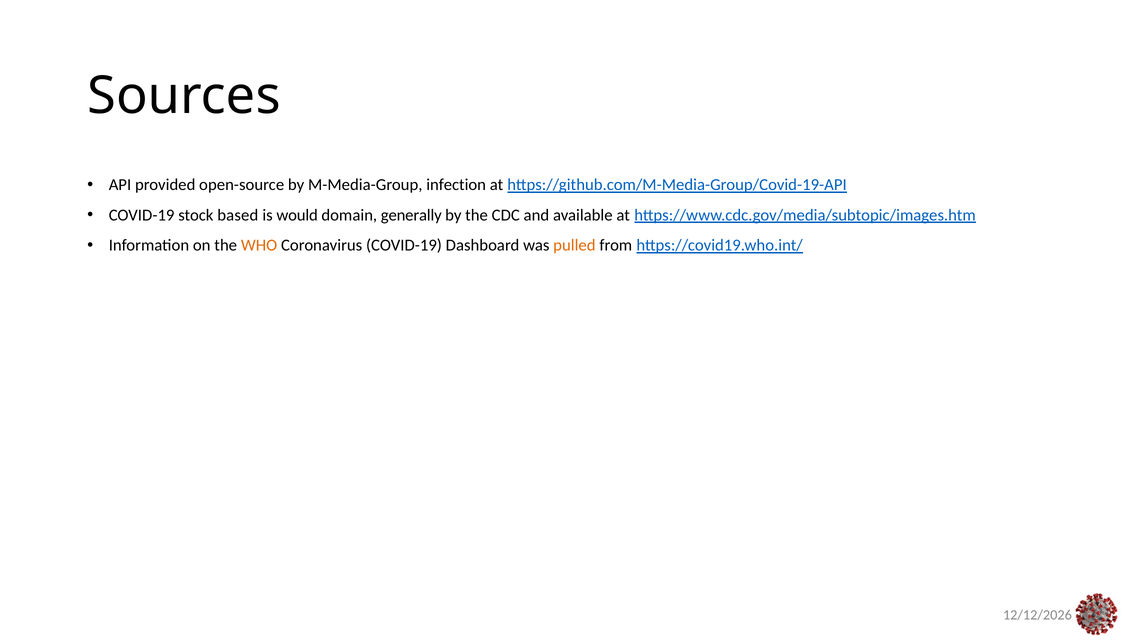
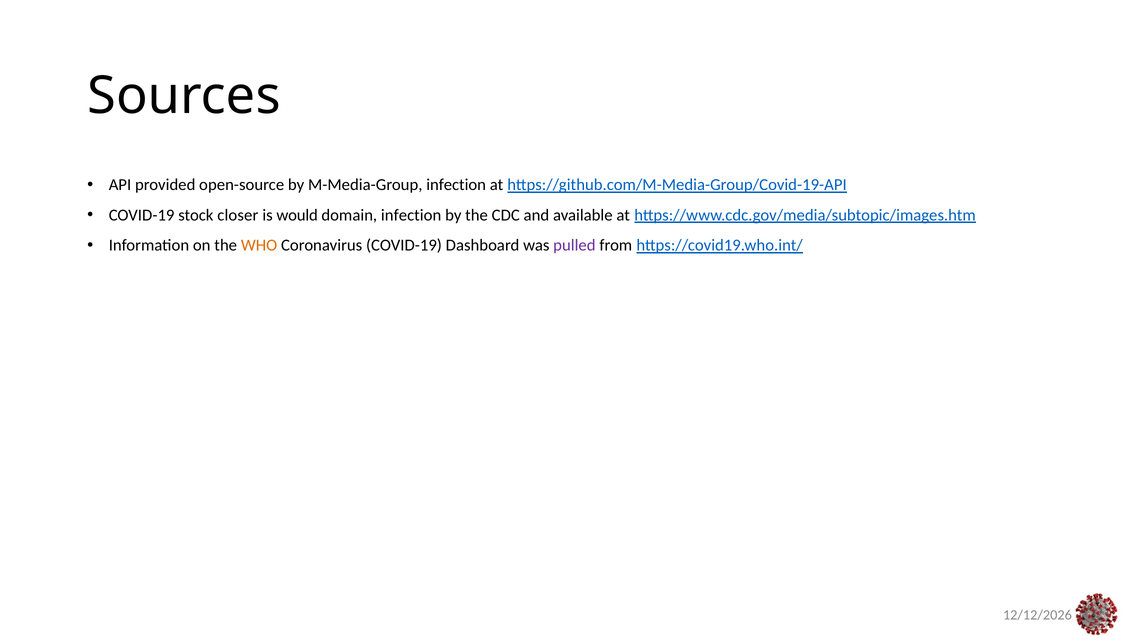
based: based -> closer
domain generally: generally -> infection
pulled colour: orange -> purple
